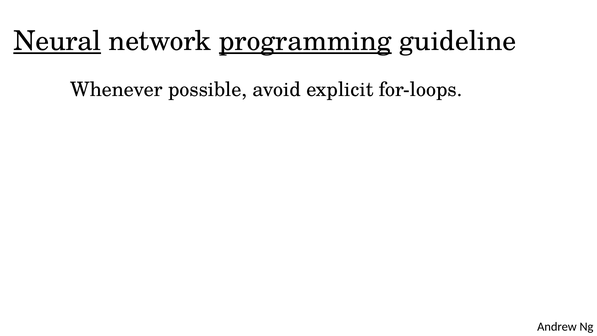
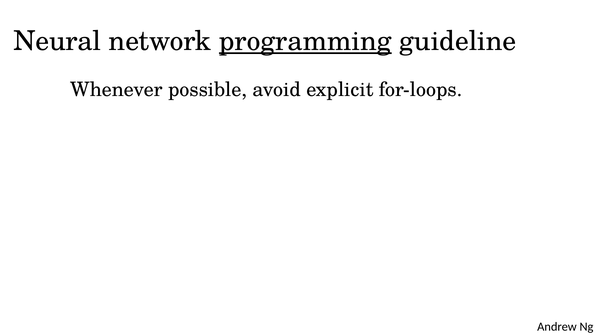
Neural underline: present -> none
